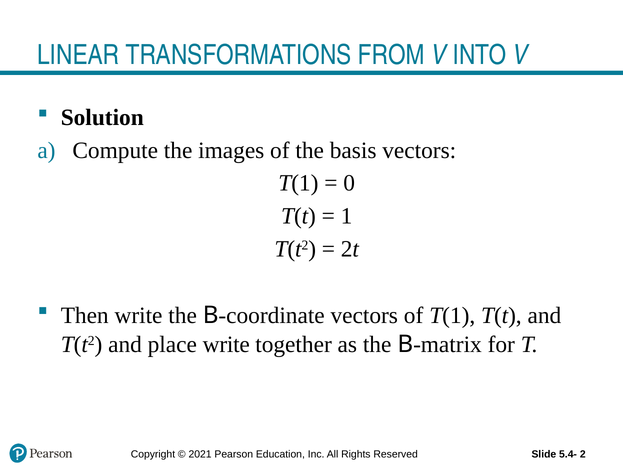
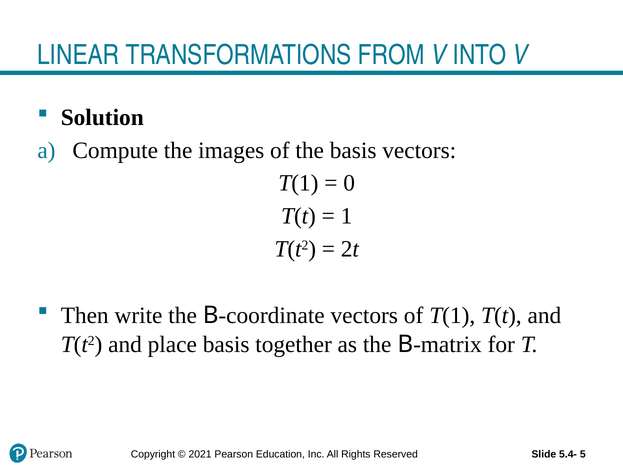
place write: write -> basis
2: 2 -> 5
